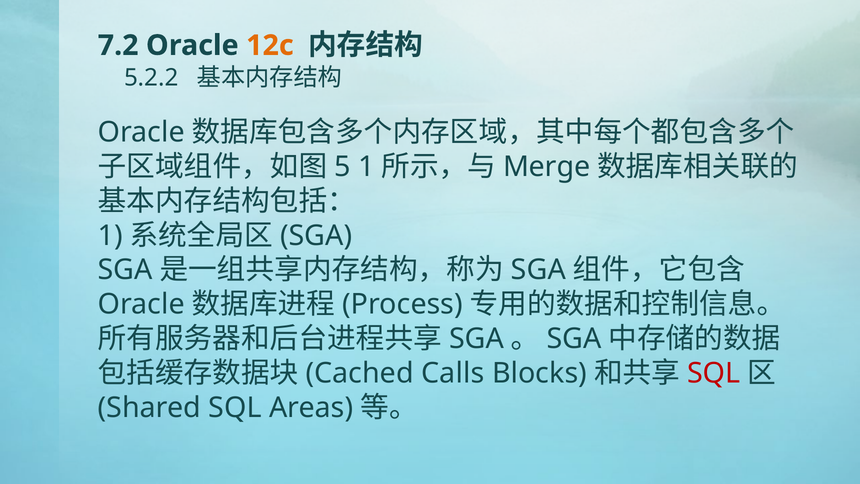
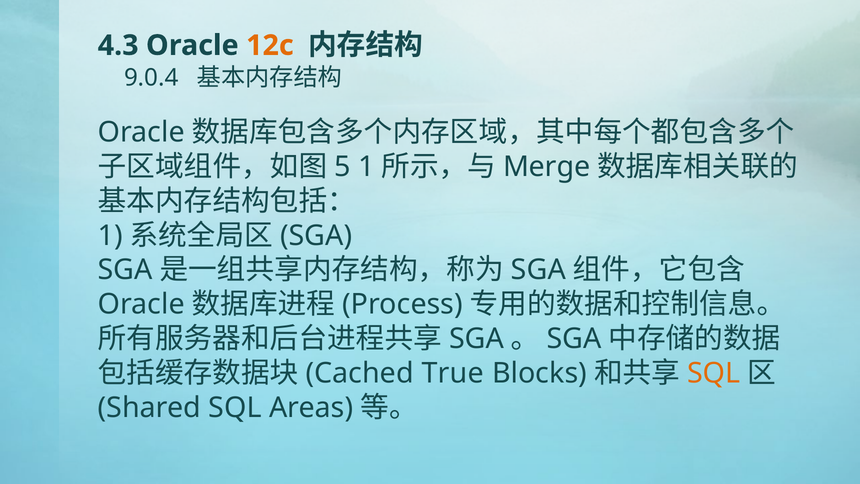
7.2: 7.2 -> 4.3
5.2.2: 5.2.2 -> 9.0.4
Calls: Calls -> True
SQL at (714, 373) colour: red -> orange
